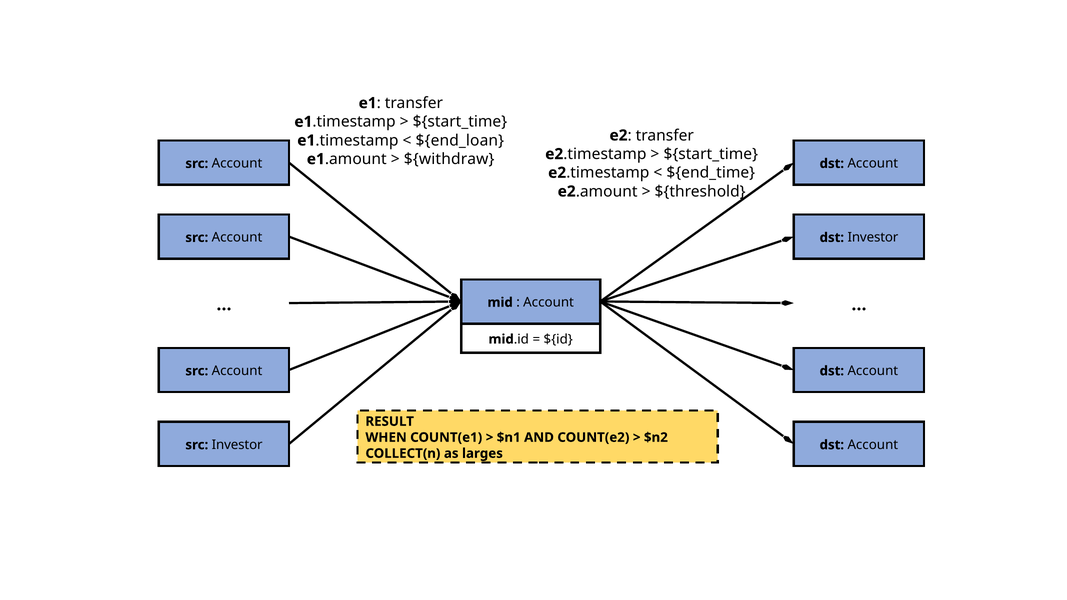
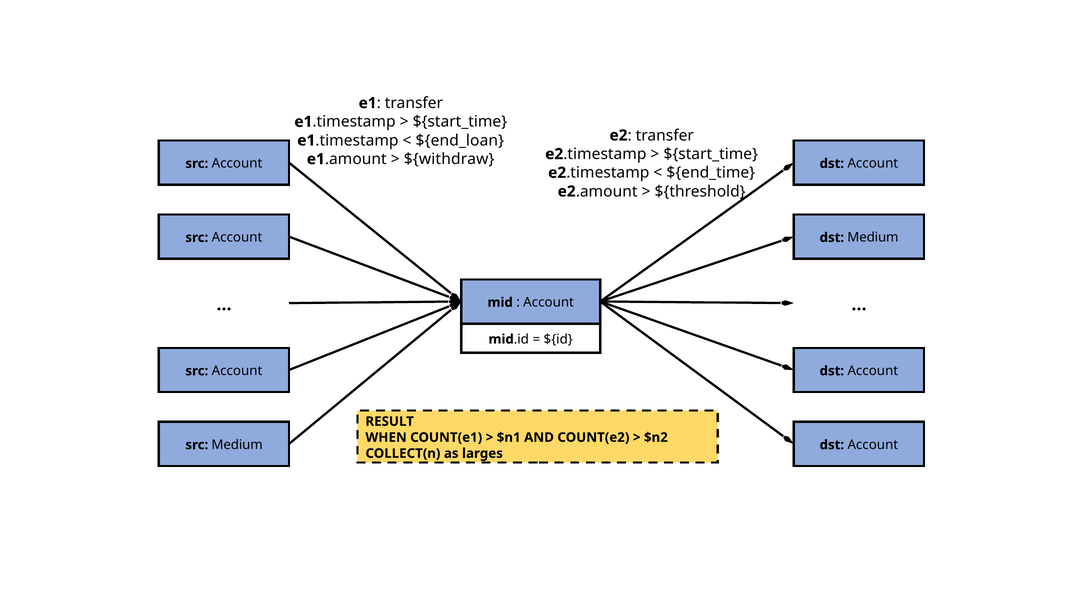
dst Investor: Investor -> Medium
src Investor: Investor -> Medium
